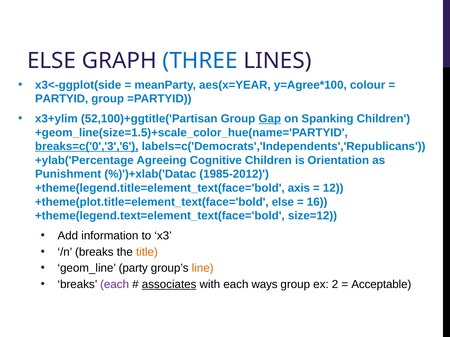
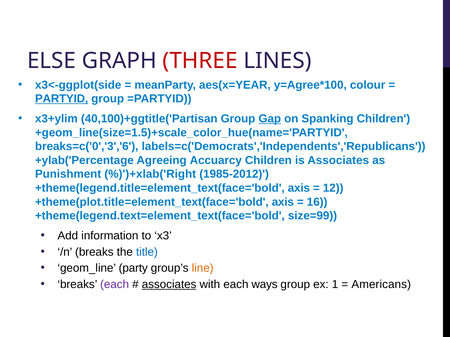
THREE colour: blue -> red
PARTYID underline: none -> present
52,100)+ggtitle('Partisan: 52,100)+ggtitle('Partisan -> 40,100)+ggtitle('Partisan
breaks=c('0','3','6 underline: present -> none
Cognitive: Cognitive -> Accuarcy
is Orientation: Orientation -> Associates
%)')+xlab('Datac: %)')+xlab('Datac -> %)')+xlab('Right
else at (283, 202): else -> axis
size=12: size=12 -> size=99
title colour: orange -> blue
2: 2 -> 1
Acceptable: Acceptable -> Americans
